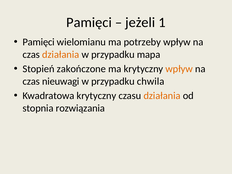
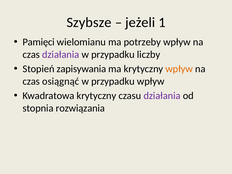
Pamięci at (89, 22): Pamięci -> Szybsze
działania at (61, 54) colour: orange -> purple
mapa: mapa -> liczby
zakończone: zakończone -> zapisywania
nieuwagi: nieuwagi -> osiągnąć
przypadku chwila: chwila -> wpływ
działania at (162, 96) colour: orange -> purple
